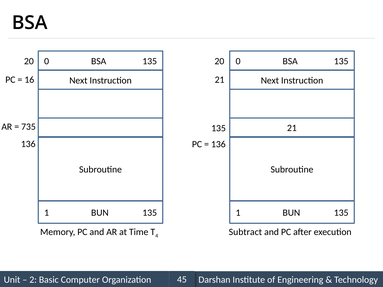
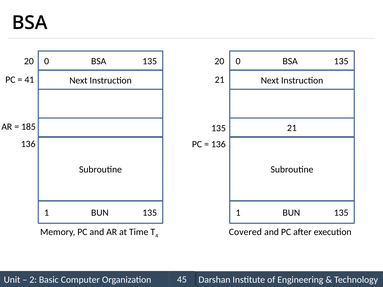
16: 16 -> 41
735: 735 -> 185
Subtract: Subtract -> Covered
